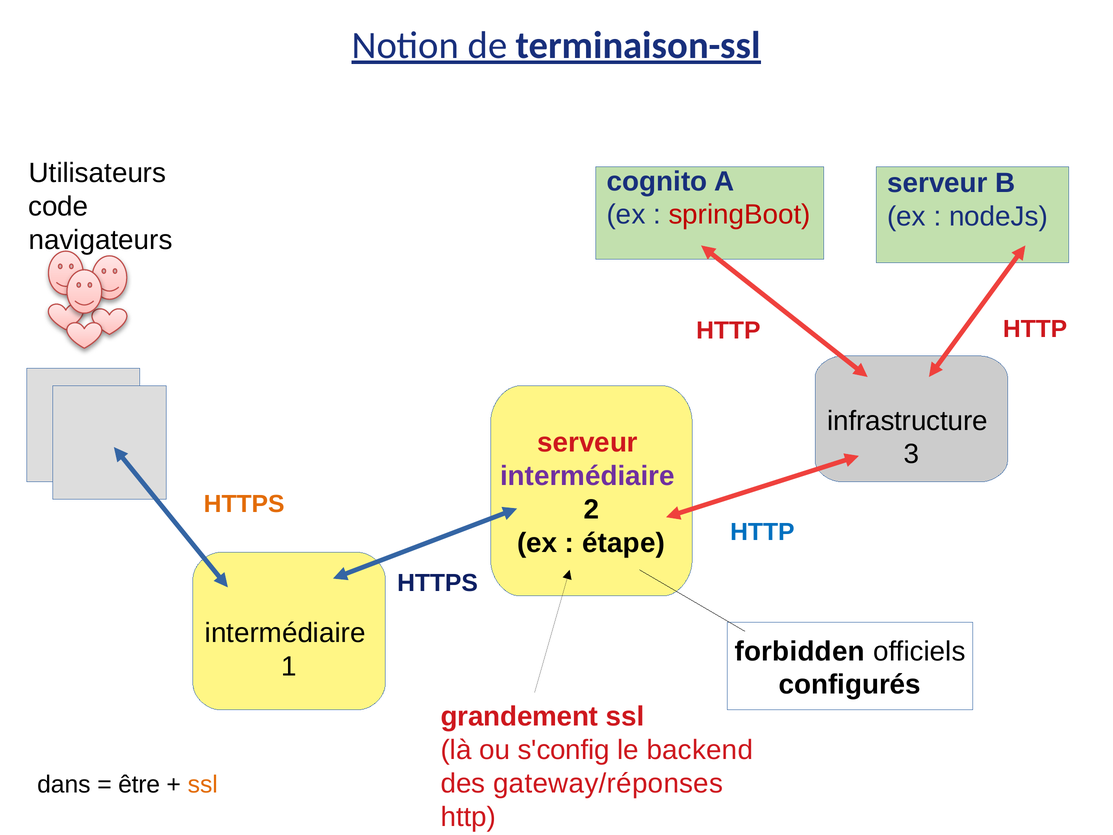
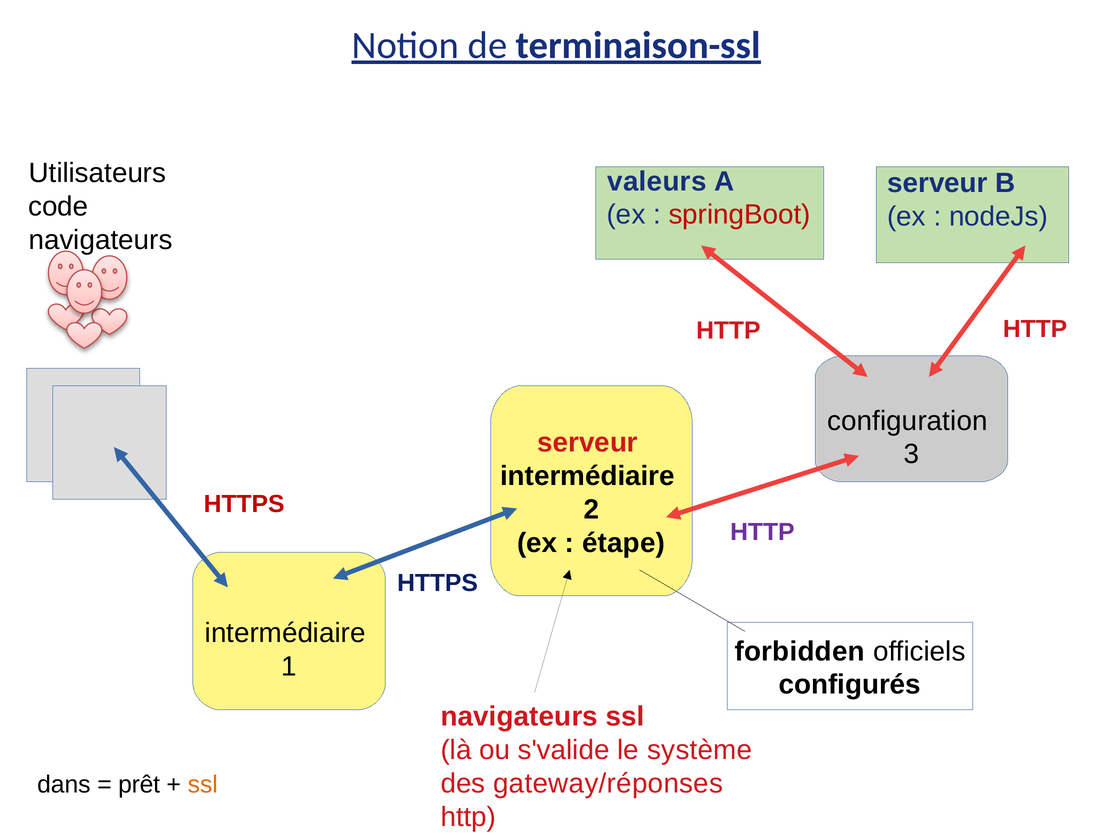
cognito: cognito -> valeurs
infrastructure: infrastructure -> configuration
intermédiaire at (587, 476) colour: purple -> black
HTTPS at (244, 504) colour: orange -> red
HTTP at (762, 532) colour: blue -> purple
grandement at (519, 716): grandement -> navigateurs
s'config: s'config -> s'valide
backend: backend -> système
être: être -> prêt
